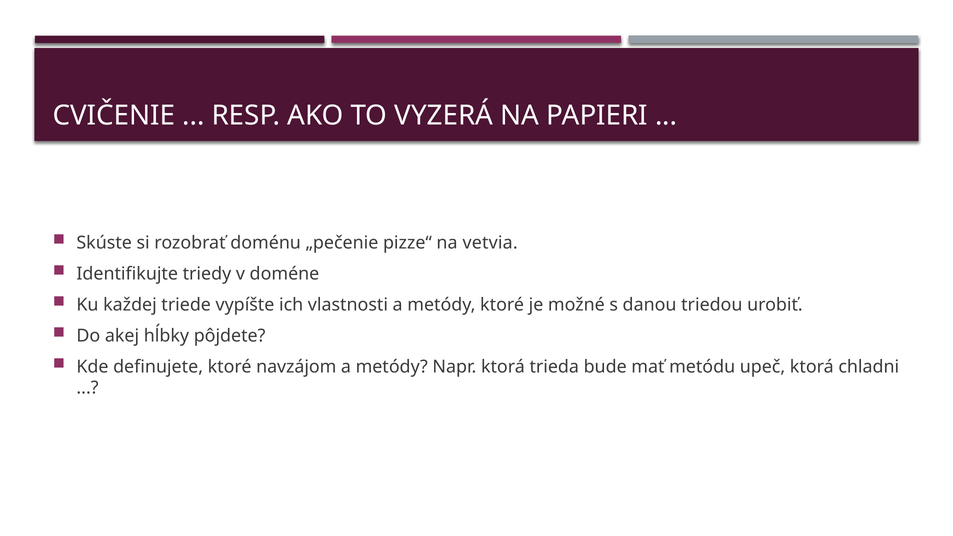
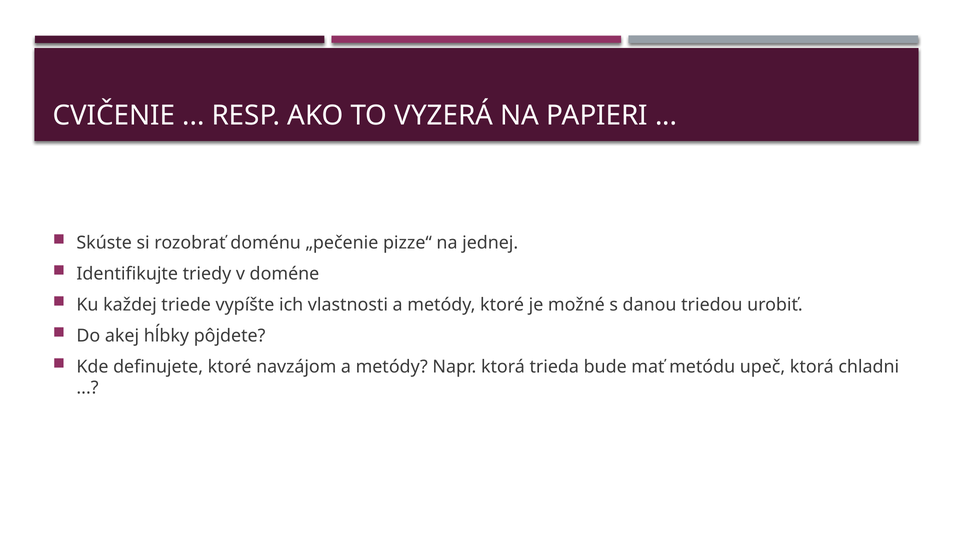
vetvia: vetvia -> jednej
